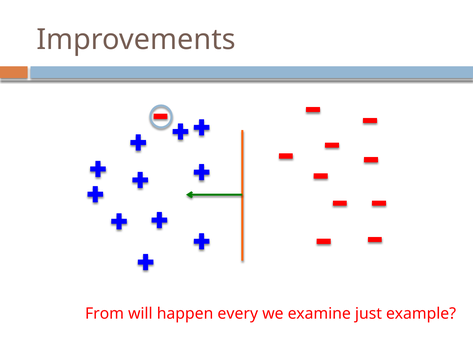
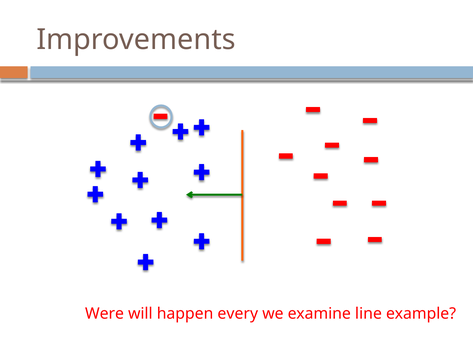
From: From -> Were
just: just -> line
